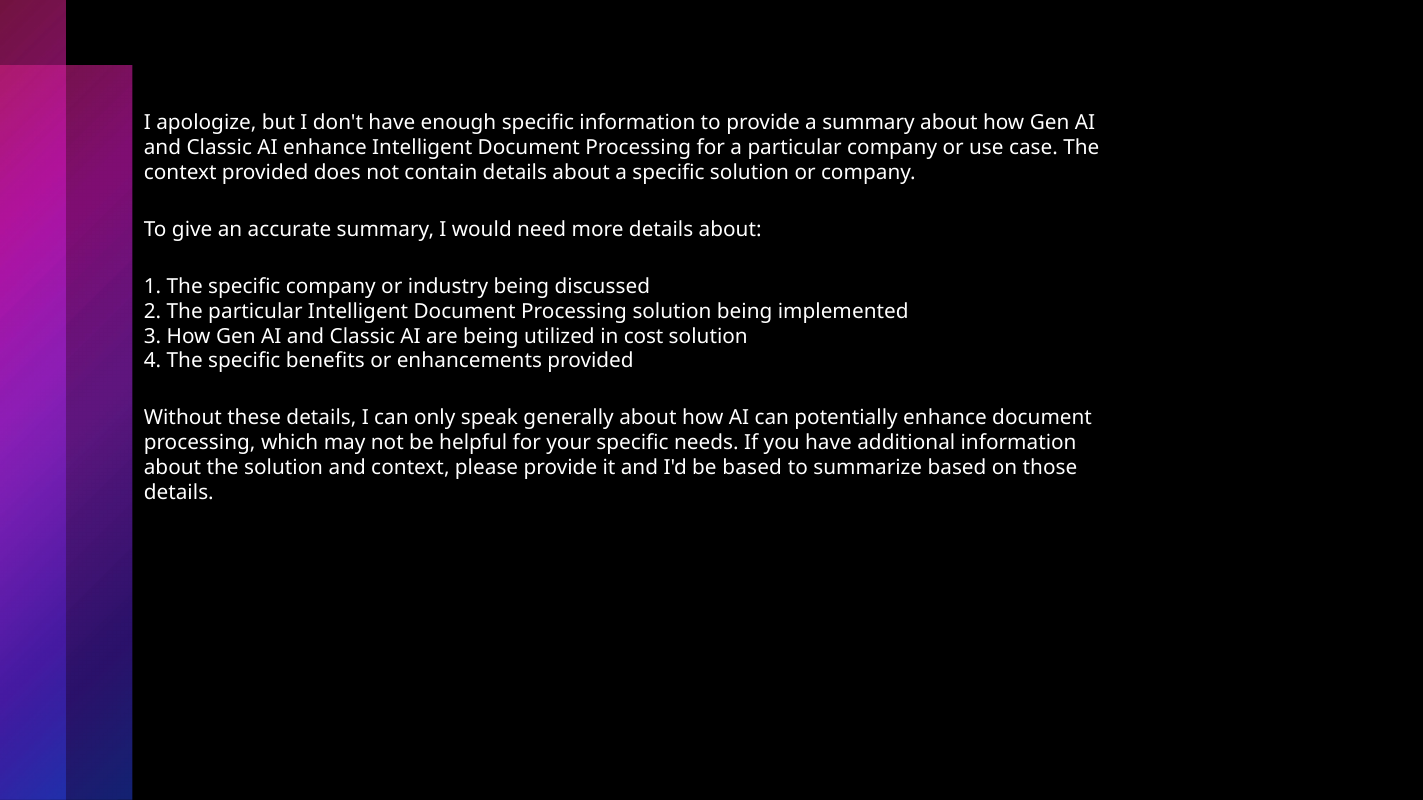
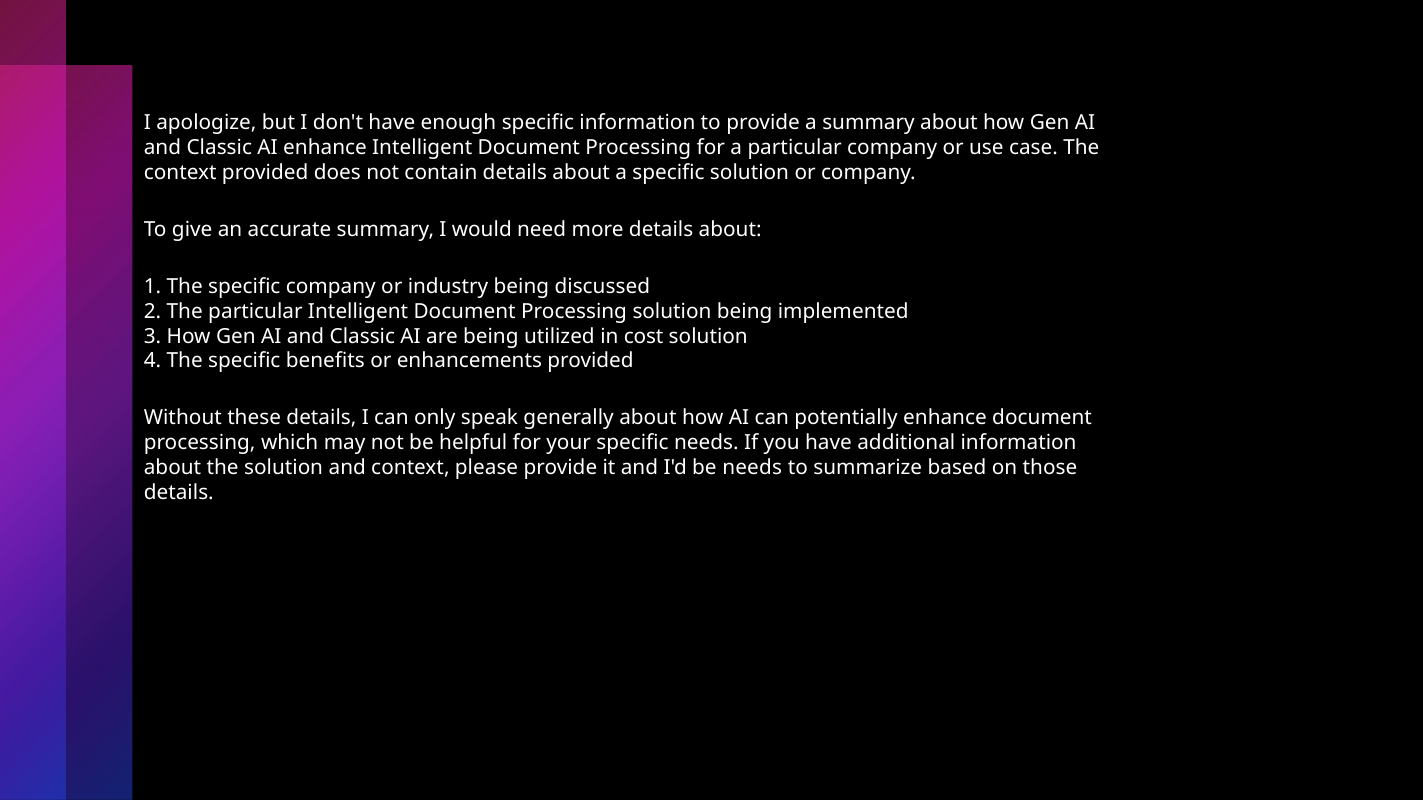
be based: based -> needs
